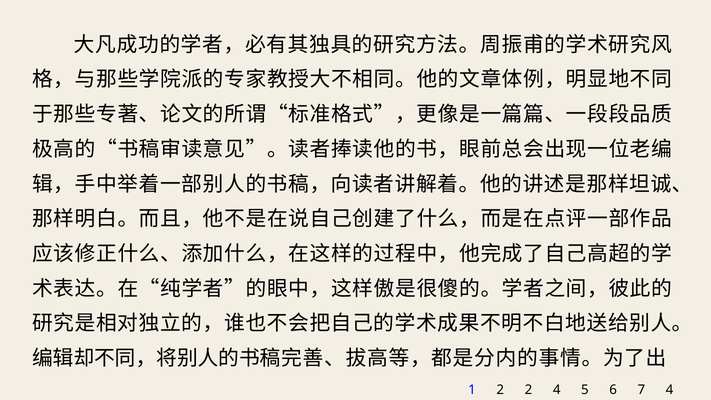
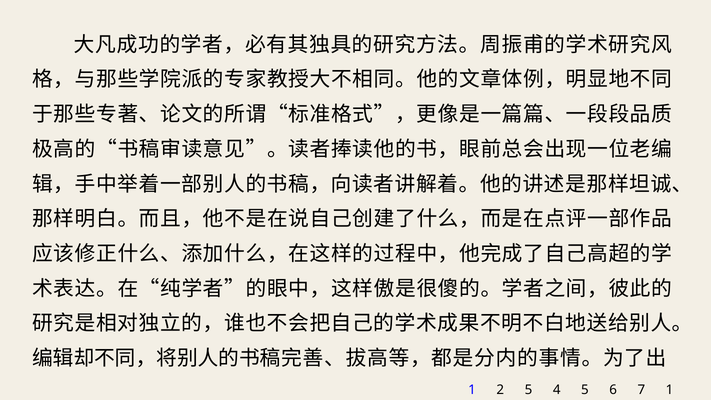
2 2: 2 -> 5
4 4: 4 -> 1
